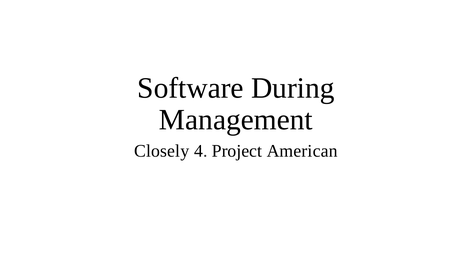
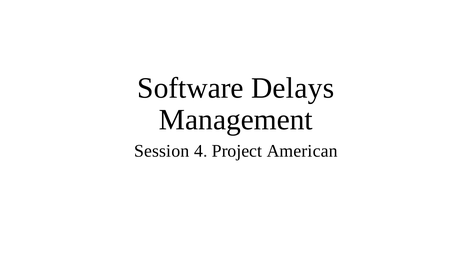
During: During -> Delays
Closely: Closely -> Session
